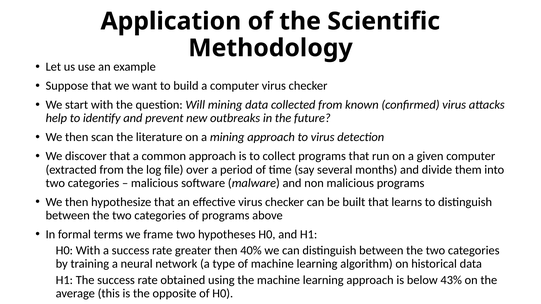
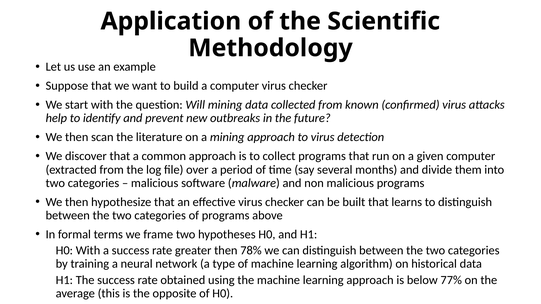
40%: 40% -> 78%
43%: 43% -> 77%
